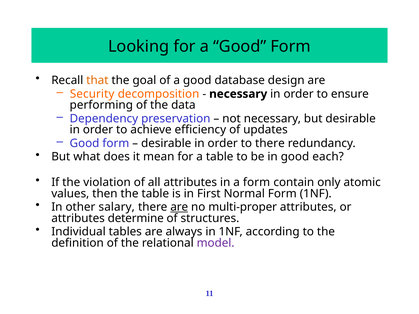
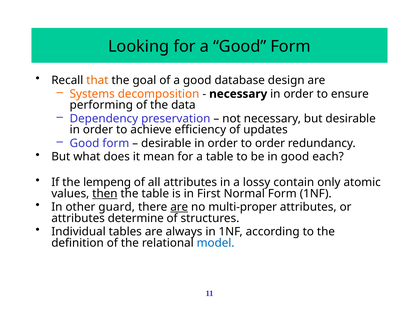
Security: Security -> Systems
to there: there -> order
violation: violation -> lempeng
a form: form -> lossy
then underline: none -> present
salary: salary -> guard
model colour: purple -> blue
